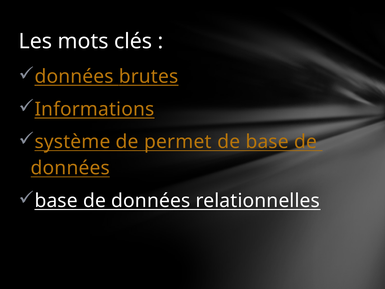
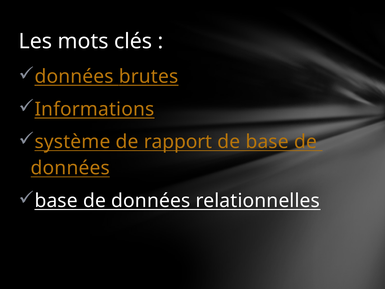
permet: permet -> rapport
